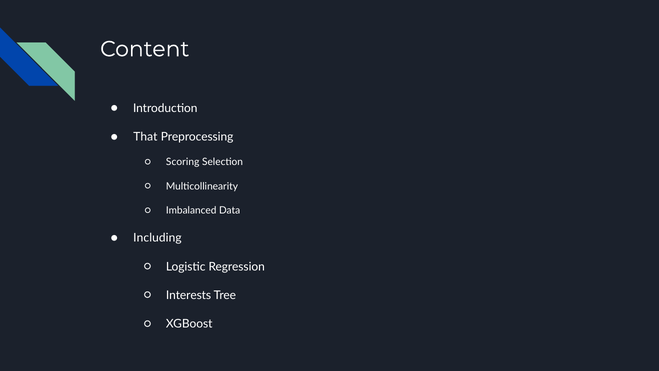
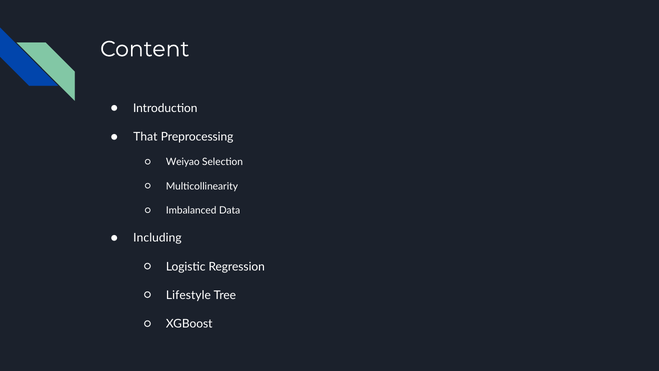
Scoring: Scoring -> Weiyao
Interests: Interests -> Lifestyle
